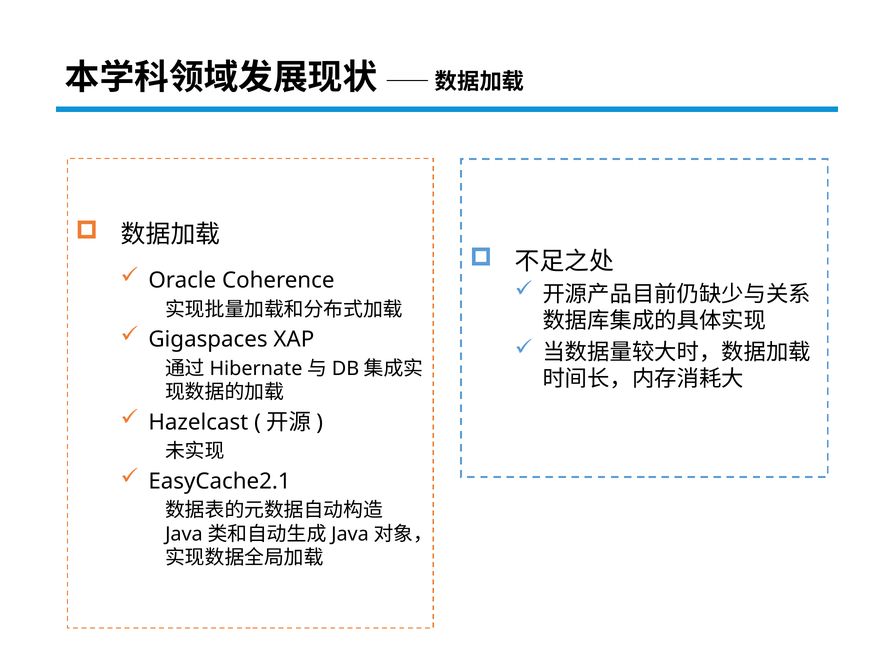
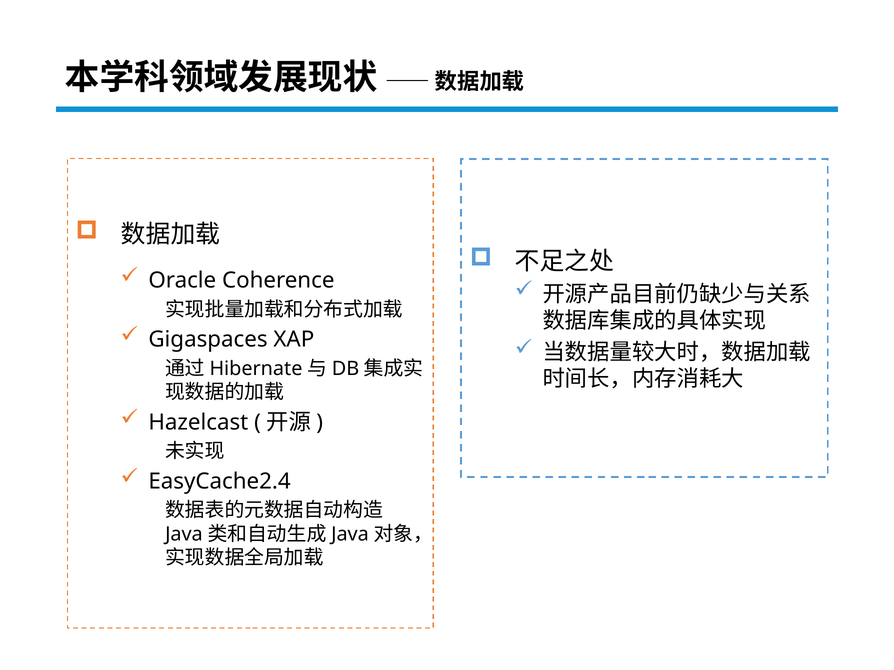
EasyCache2.1: EasyCache2.1 -> EasyCache2.4
